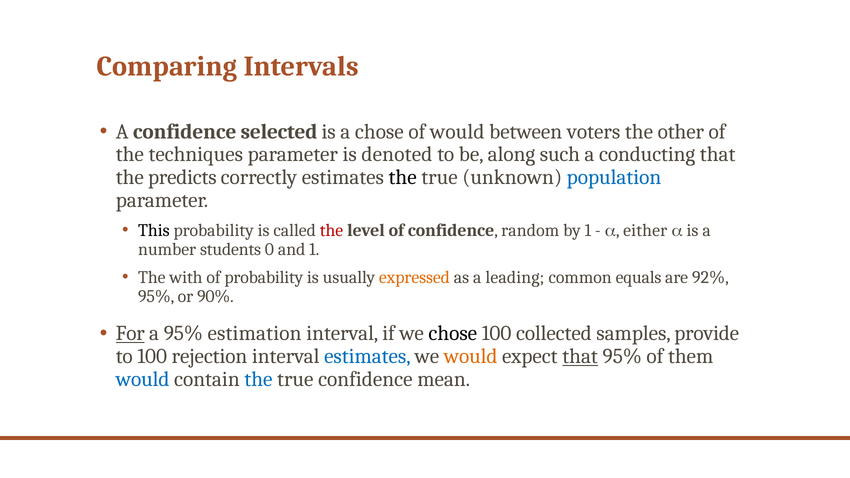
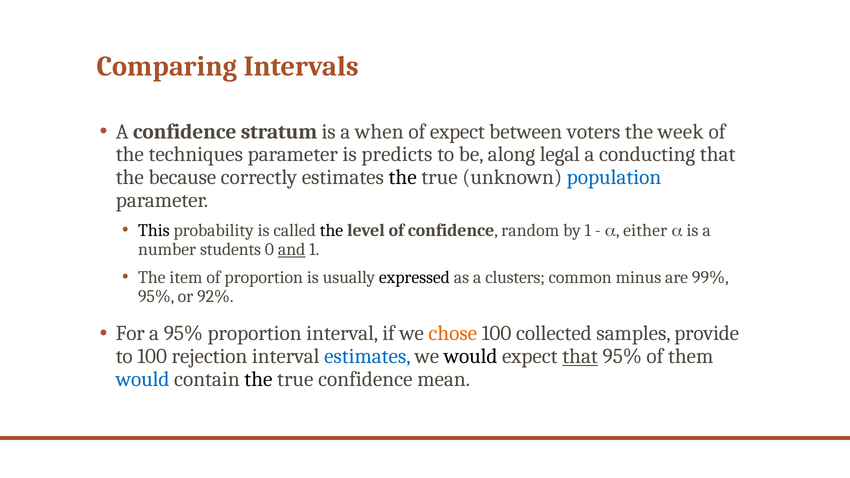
selected: selected -> stratum
a chose: chose -> when
of would: would -> expect
other: other -> week
denoted: denoted -> predicts
such: such -> legal
predicts: predicts -> because
the at (331, 230) colour: red -> black
and underline: none -> present
with: with -> item
of probability: probability -> proportion
expressed colour: orange -> black
leading: leading -> clusters
equals: equals -> minus
92%: 92% -> 99%
90%: 90% -> 92%
For underline: present -> none
95% estimation: estimation -> proportion
chose at (453, 333) colour: black -> orange
would at (471, 356) colour: orange -> black
the at (258, 379) colour: blue -> black
